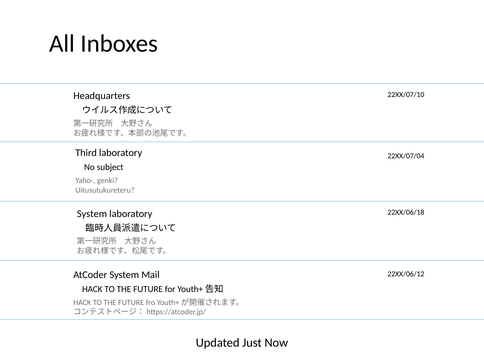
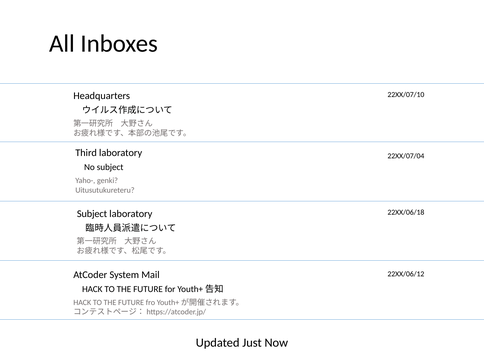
System at (92, 214): System -> Subject
